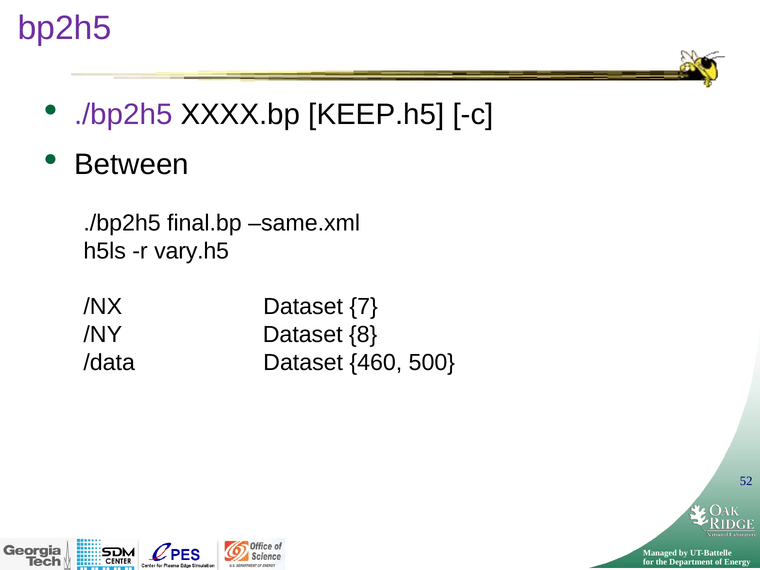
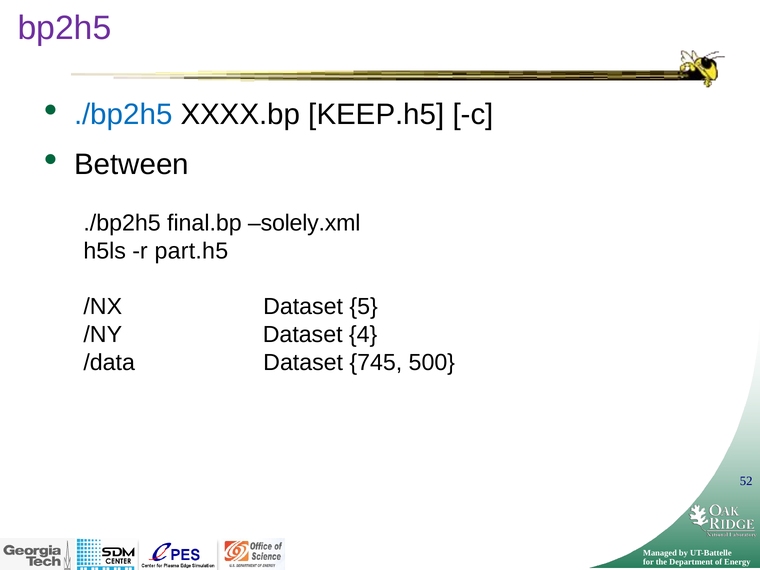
./bp2h5 at (123, 115) colour: purple -> blue
same.xml: same.xml -> solely.xml
vary.h5: vary.h5 -> part.h5
7: 7 -> 5
8: 8 -> 4
460: 460 -> 745
